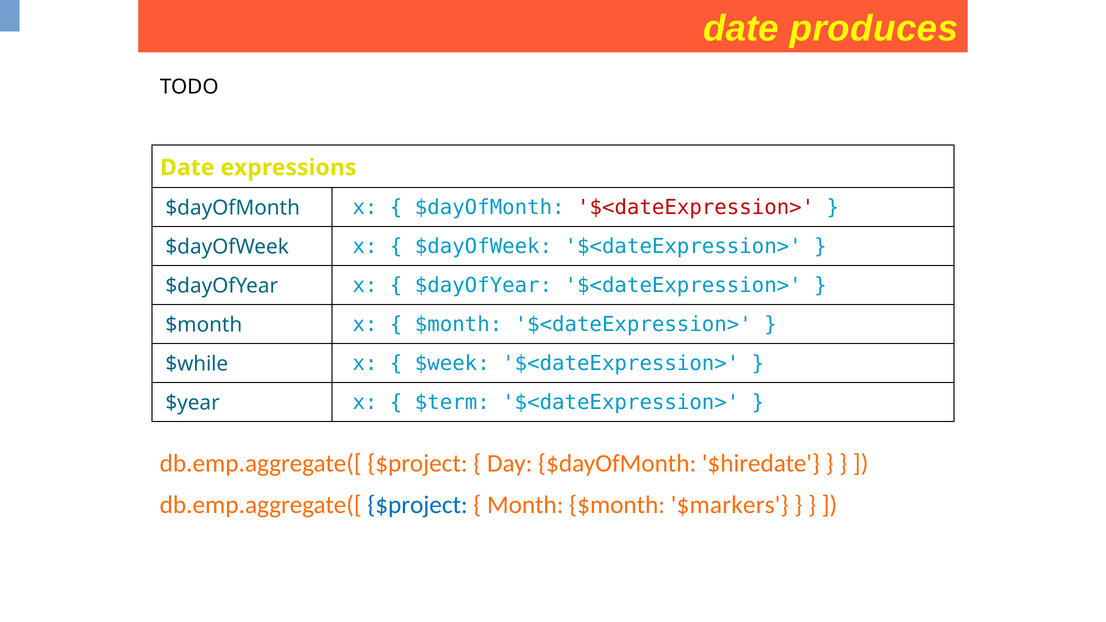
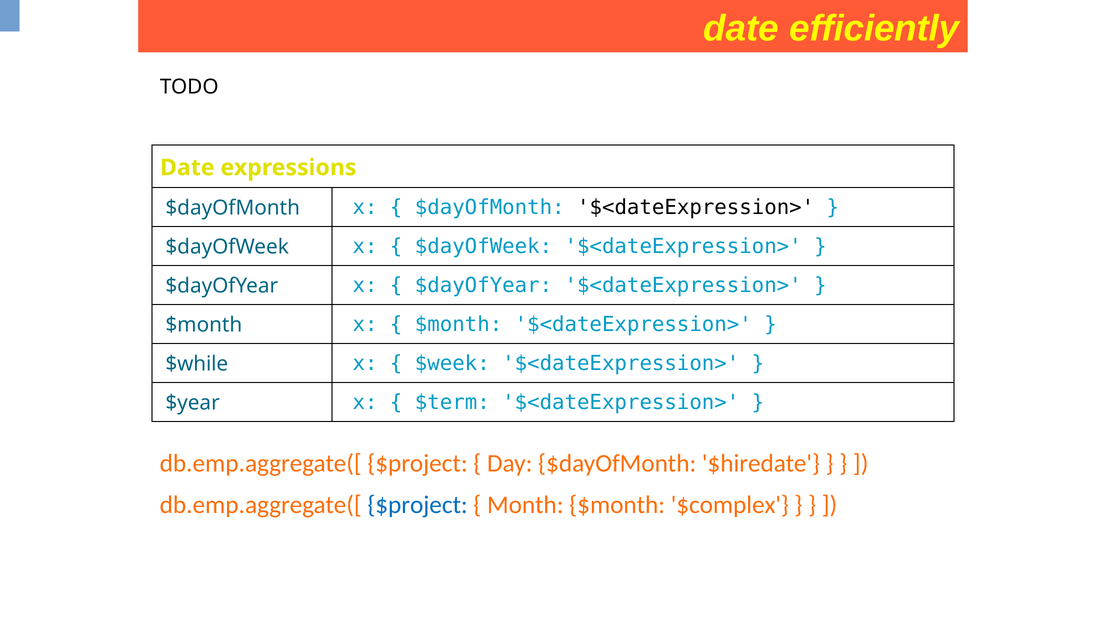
produces: produces -> efficiently
$<dateExpression> at (696, 207) colour: red -> black
$markers: $markers -> $complex
